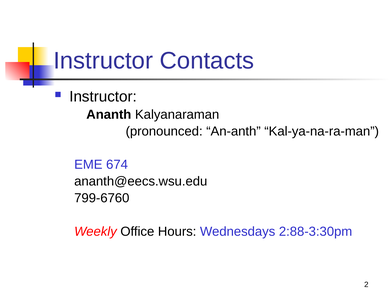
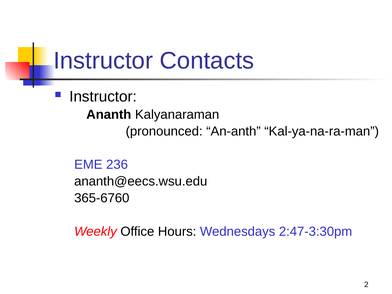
674: 674 -> 236
799-6760: 799-6760 -> 365-6760
2:88-3:30pm: 2:88-3:30pm -> 2:47-3:30pm
